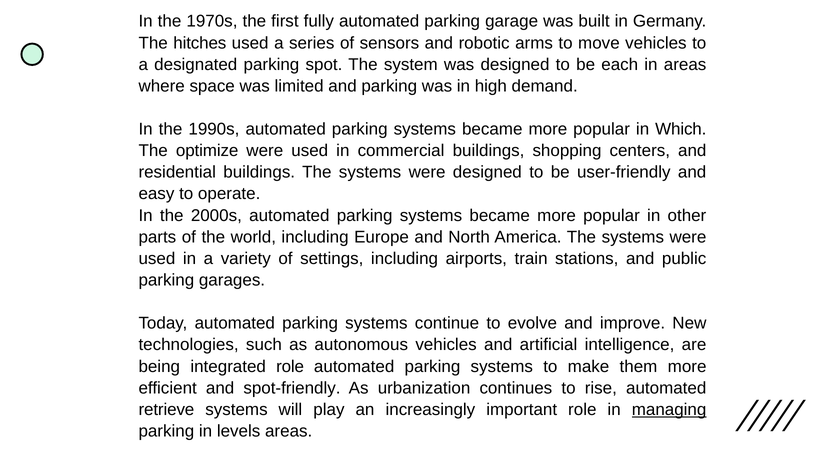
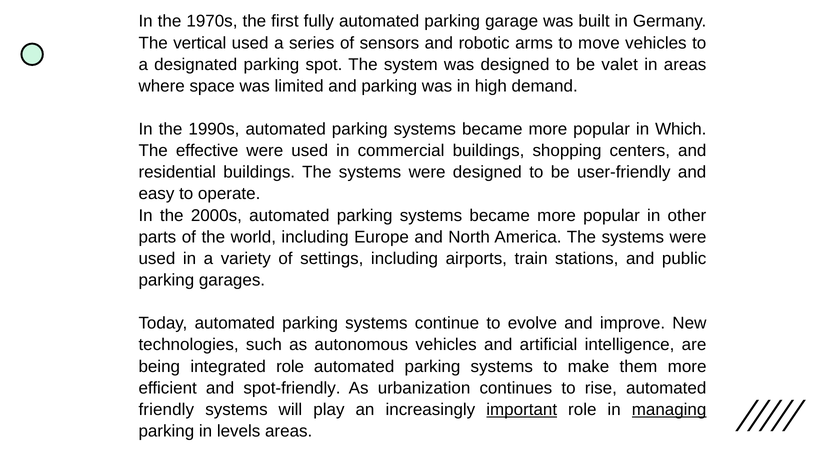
hitches: hitches -> vertical
each: each -> valet
optimize: optimize -> effective
retrieve: retrieve -> friendly
important underline: none -> present
